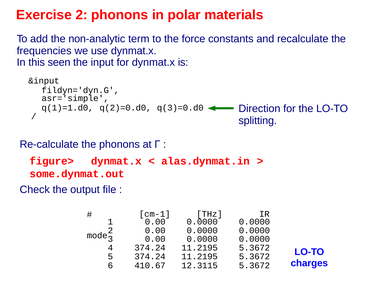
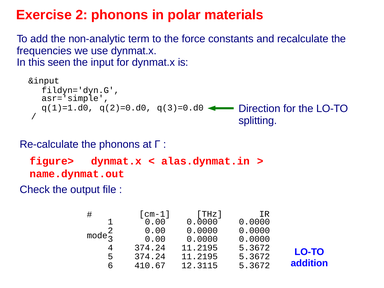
some.dynmat.out: some.dynmat.out -> name.dynmat.out
charges: charges -> addition
